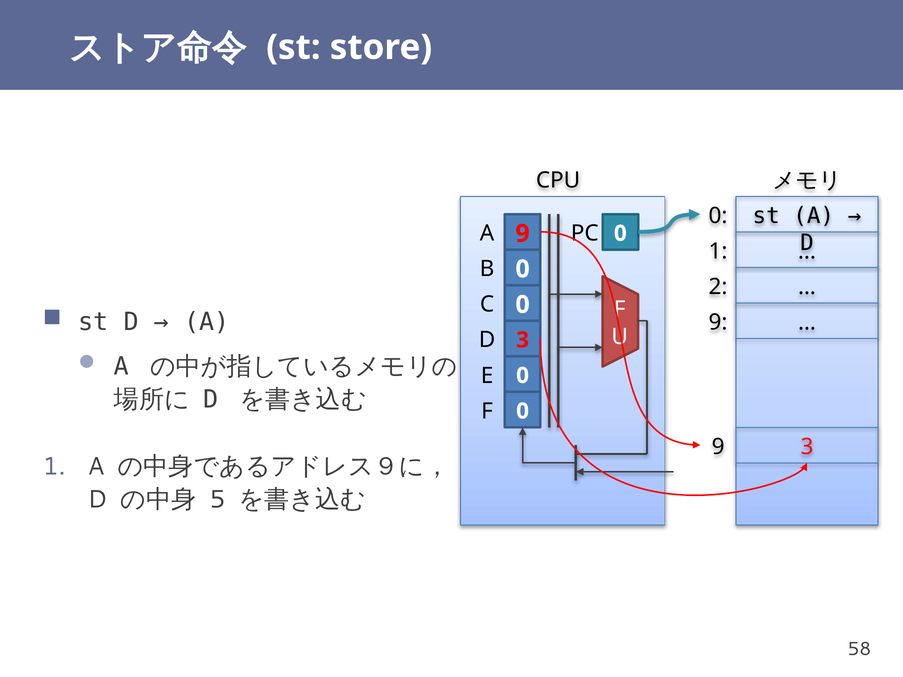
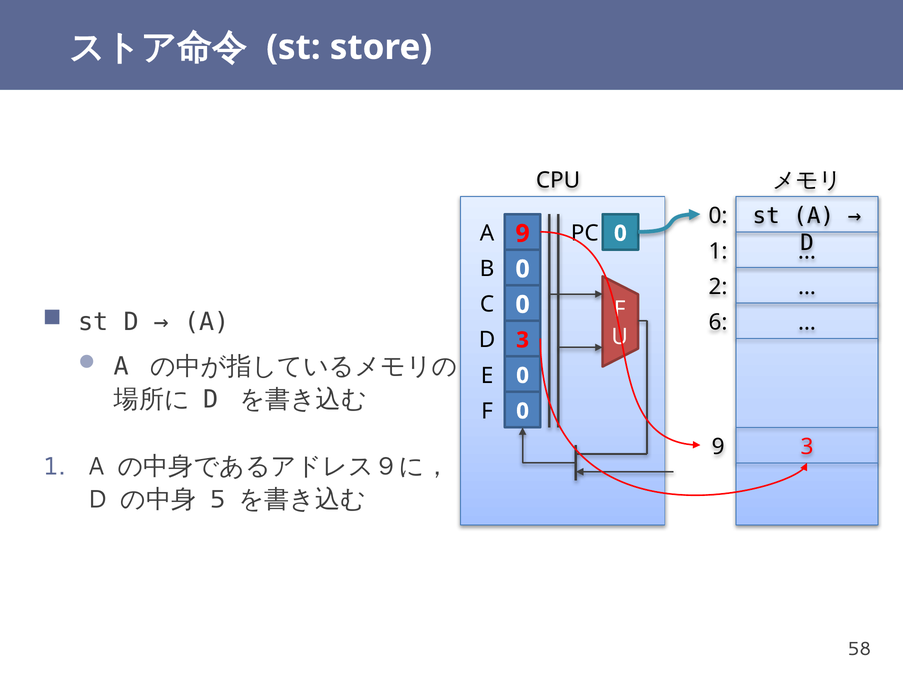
9 at (718, 323): 9 -> 6
